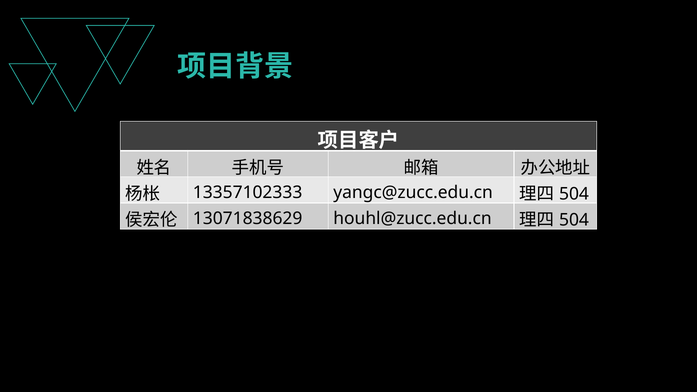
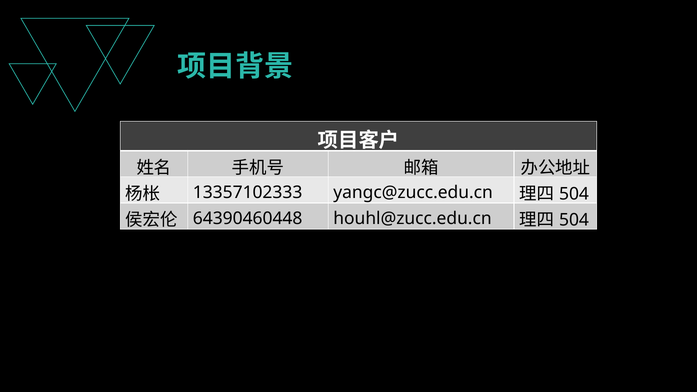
13071838629: 13071838629 -> 64390460448
